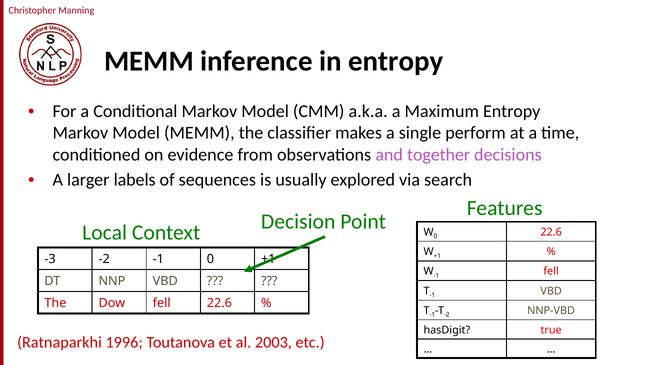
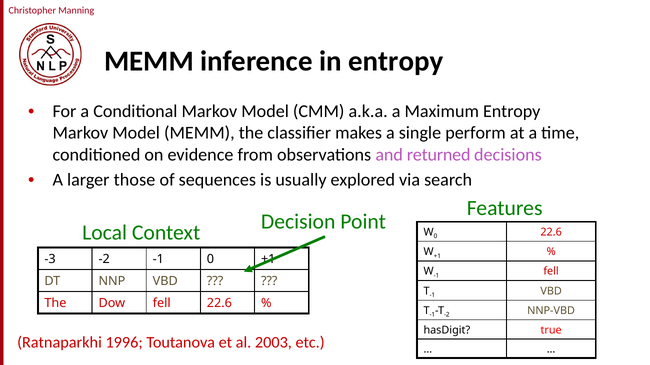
together: together -> returned
labels: labels -> those
